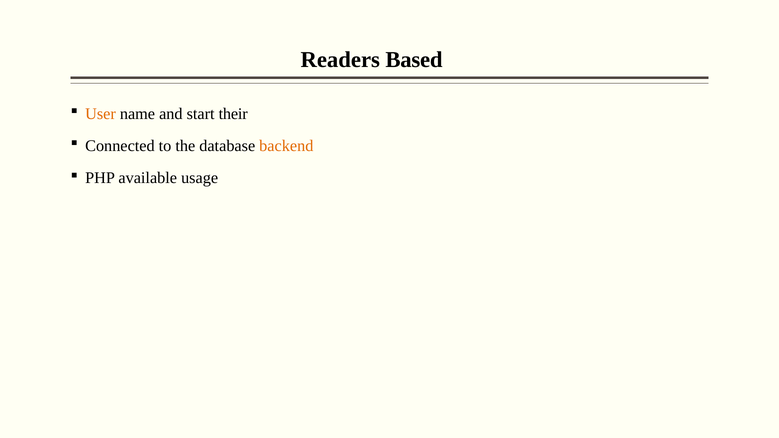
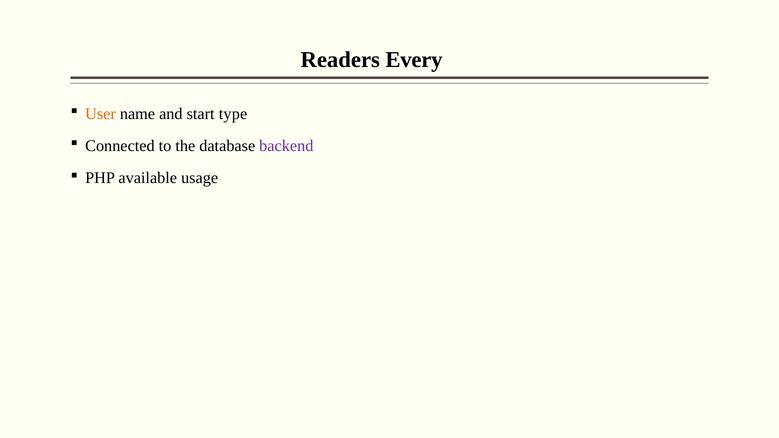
Based: Based -> Every
their: their -> type
backend colour: orange -> purple
